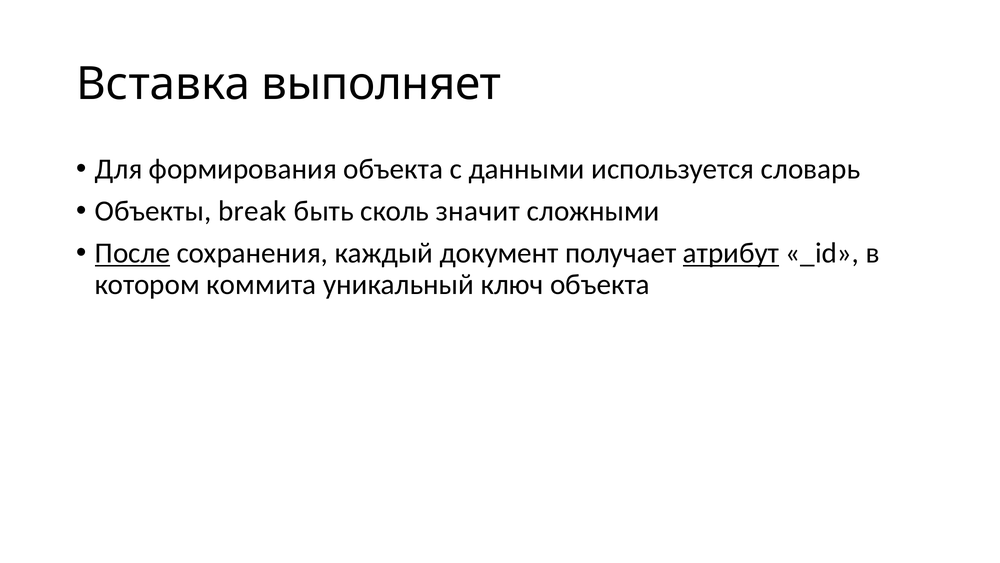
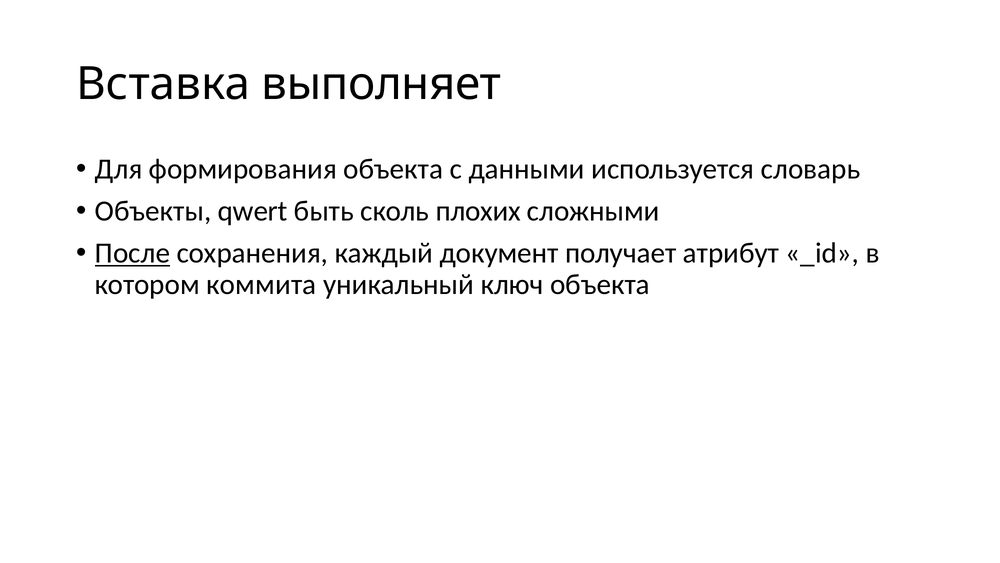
break: break -> qwert
значит: значит -> плохих
атрибут underline: present -> none
